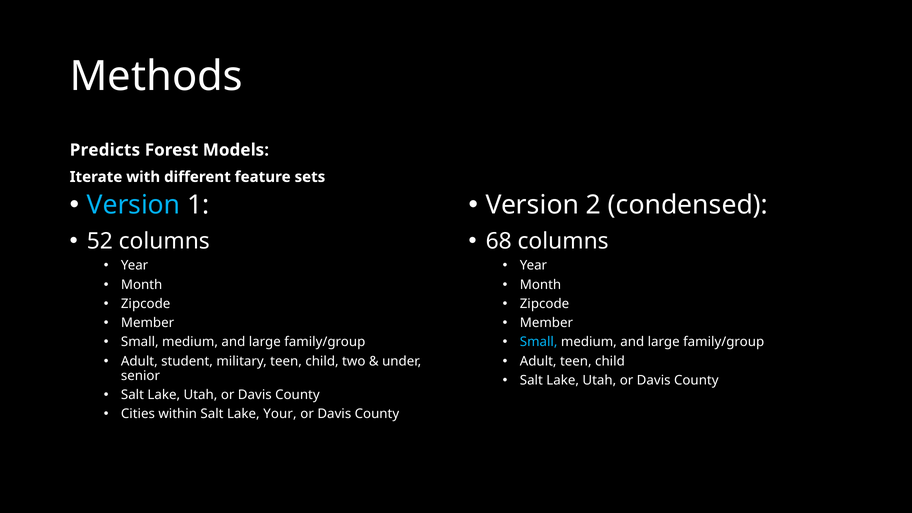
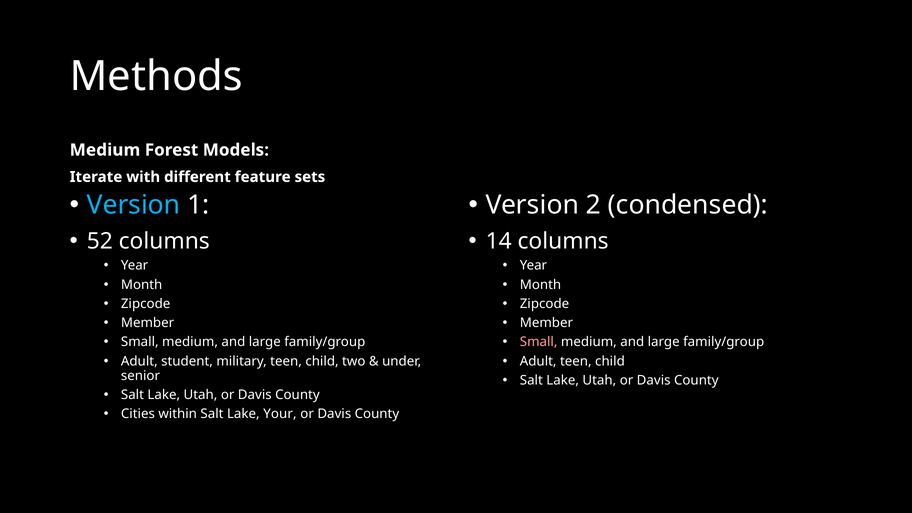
Predicts at (105, 150): Predicts -> Medium
68: 68 -> 14
Small at (539, 342) colour: light blue -> pink
